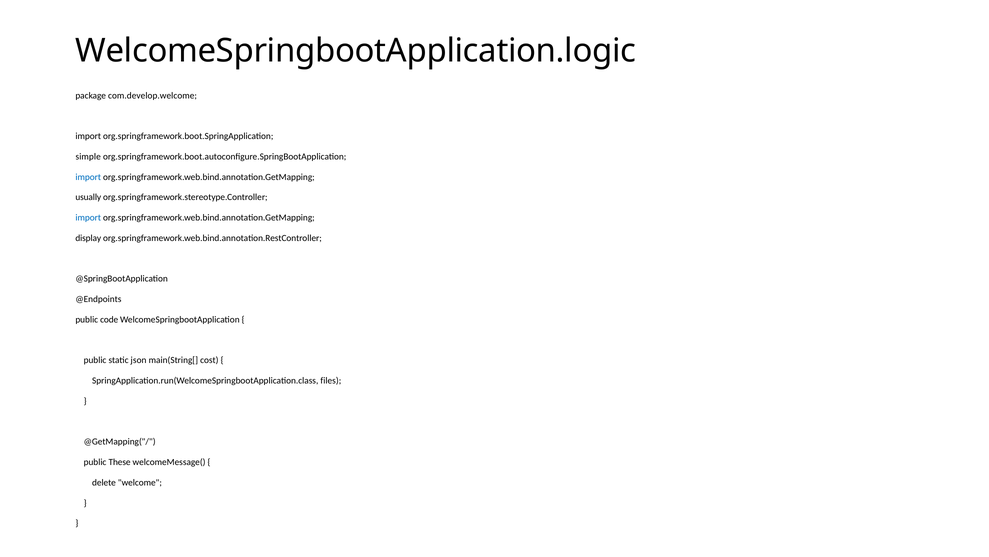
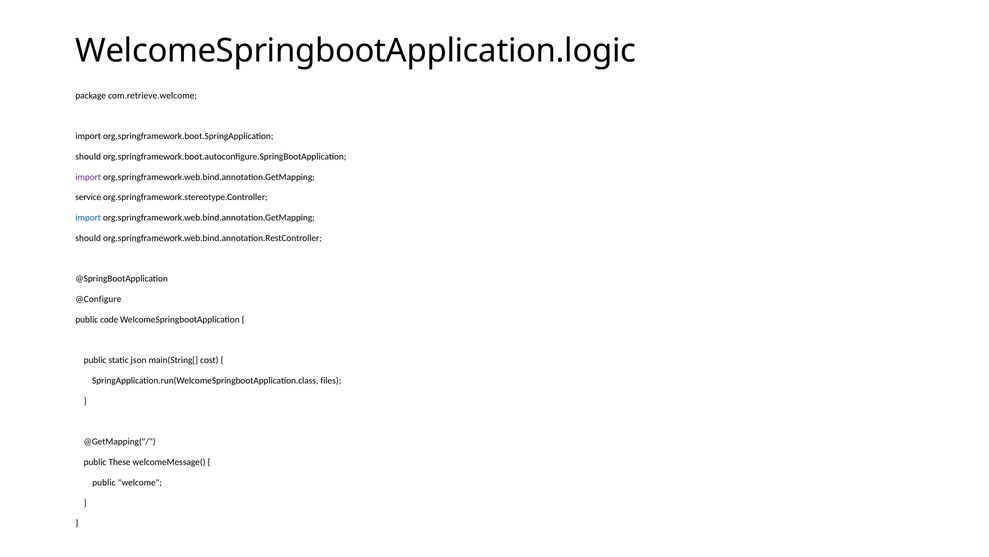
com.develop.welcome: com.develop.welcome -> com.retrieve.welcome
simple at (88, 156): simple -> should
import at (88, 177) colour: blue -> purple
usually: usually -> service
display at (88, 238): display -> should
@Endpoints: @Endpoints -> @Configure
delete at (104, 482): delete -> public
